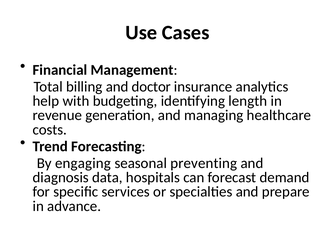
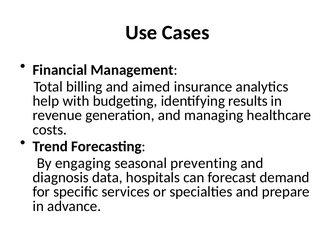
doctor: doctor -> aimed
length: length -> results
